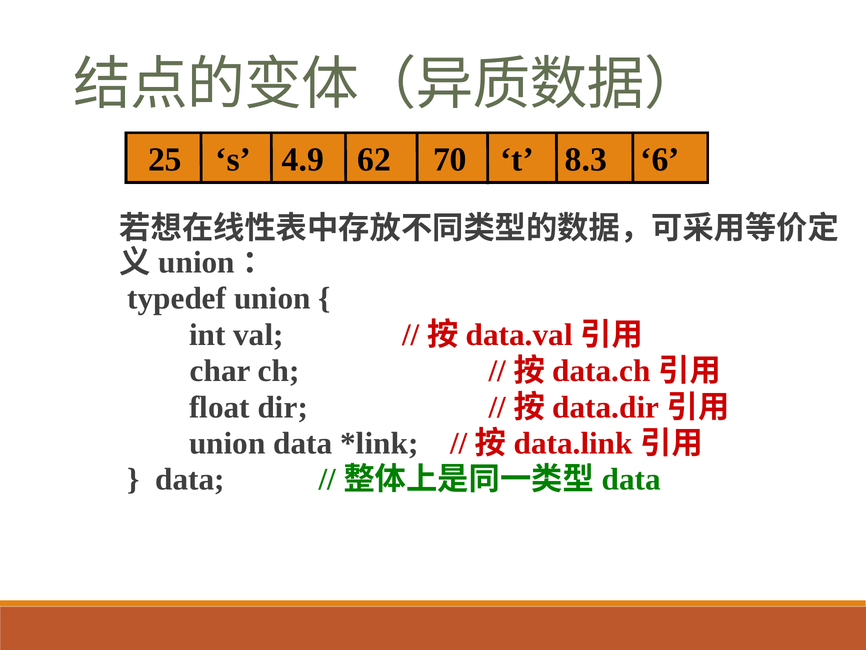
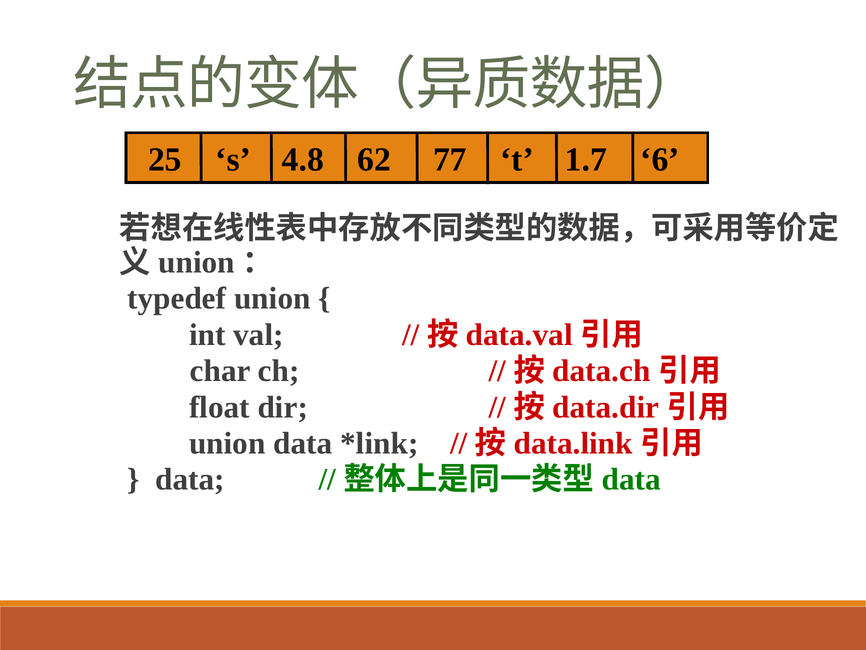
4.9: 4.9 -> 4.8
70: 70 -> 77
8.3: 8.3 -> 1.7
